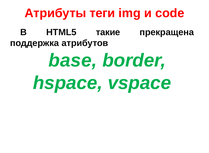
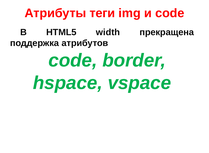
такие: такие -> width
base at (73, 60): base -> code
